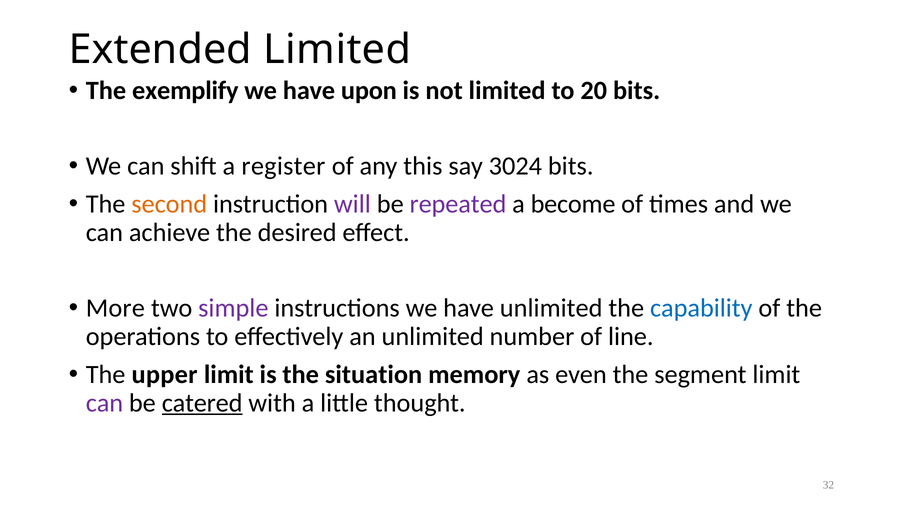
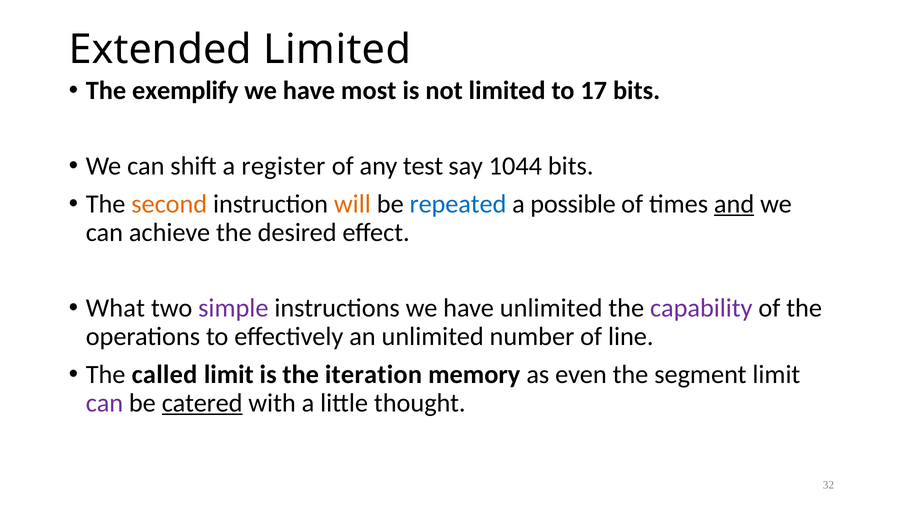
upon: upon -> most
20: 20 -> 17
this: this -> test
3024: 3024 -> 1044
will colour: purple -> orange
repeated colour: purple -> blue
become: become -> possible
and underline: none -> present
More: More -> What
capability colour: blue -> purple
upper: upper -> called
situation: situation -> iteration
